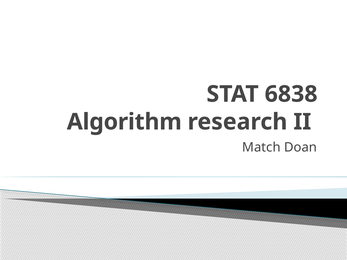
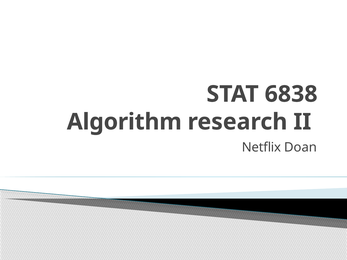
Match: Match -> Netflix
